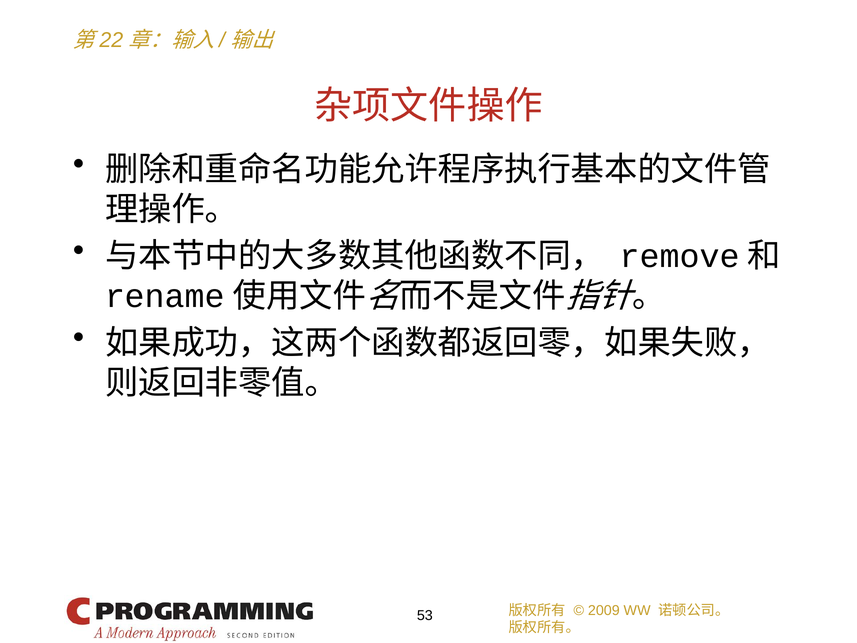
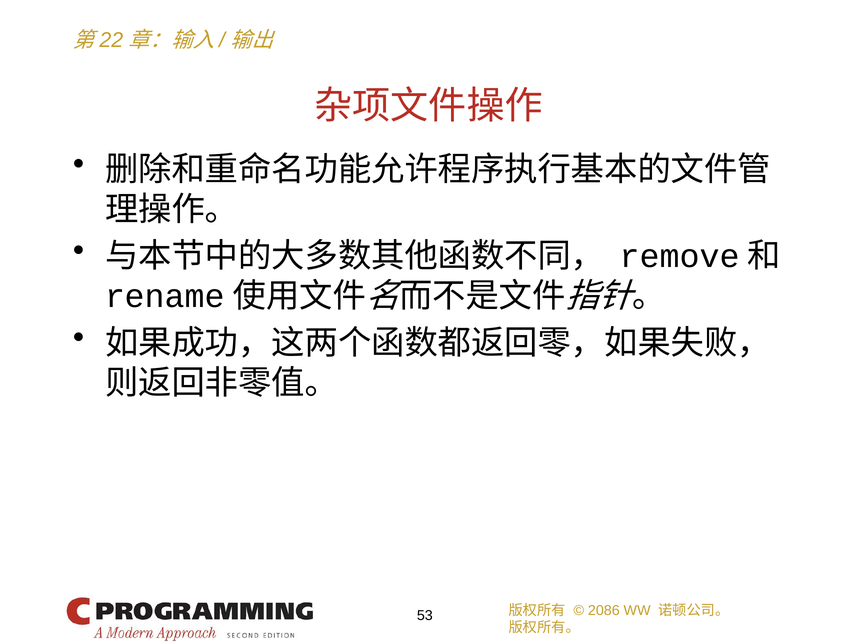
2009: 2009 -> 2086
